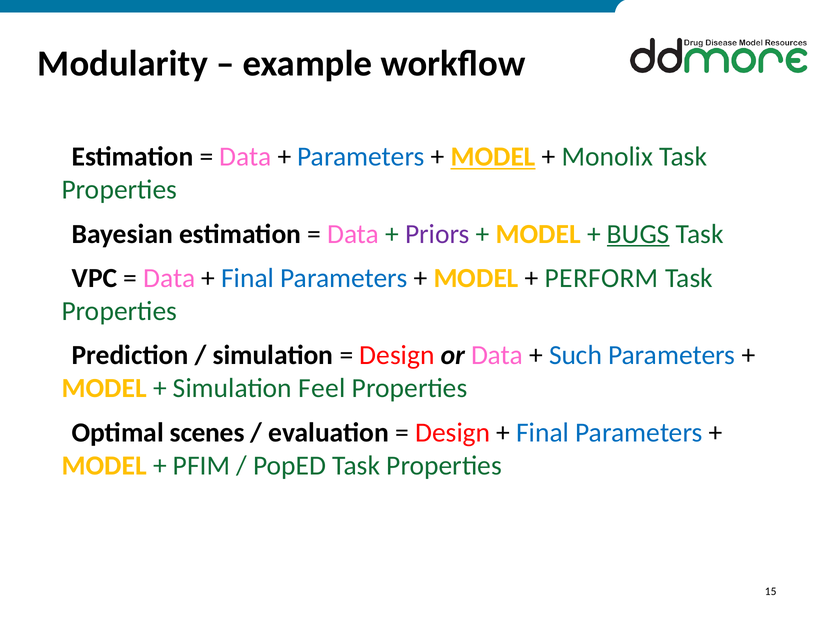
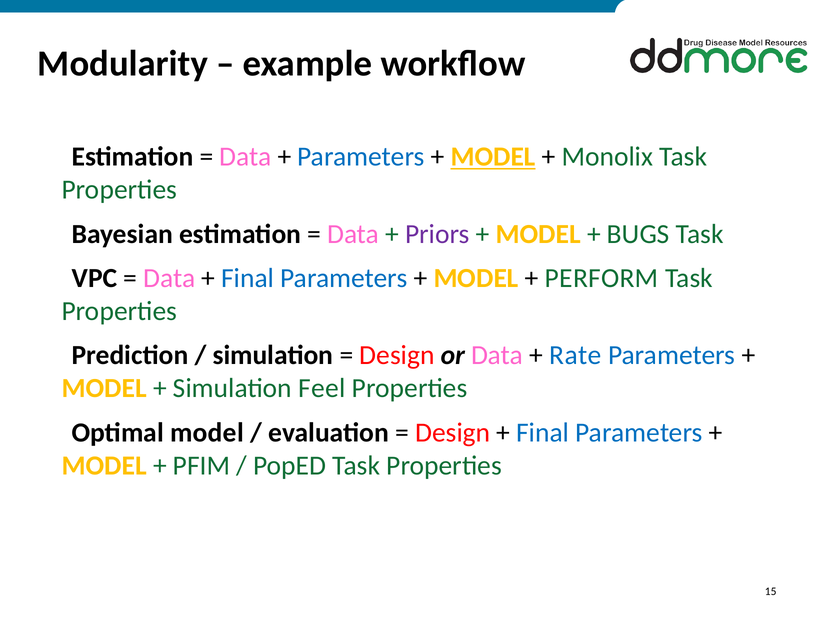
BUGS underline: present -> none
Such: Such -> Rate
scenes at (207, 432): scenes -> model
